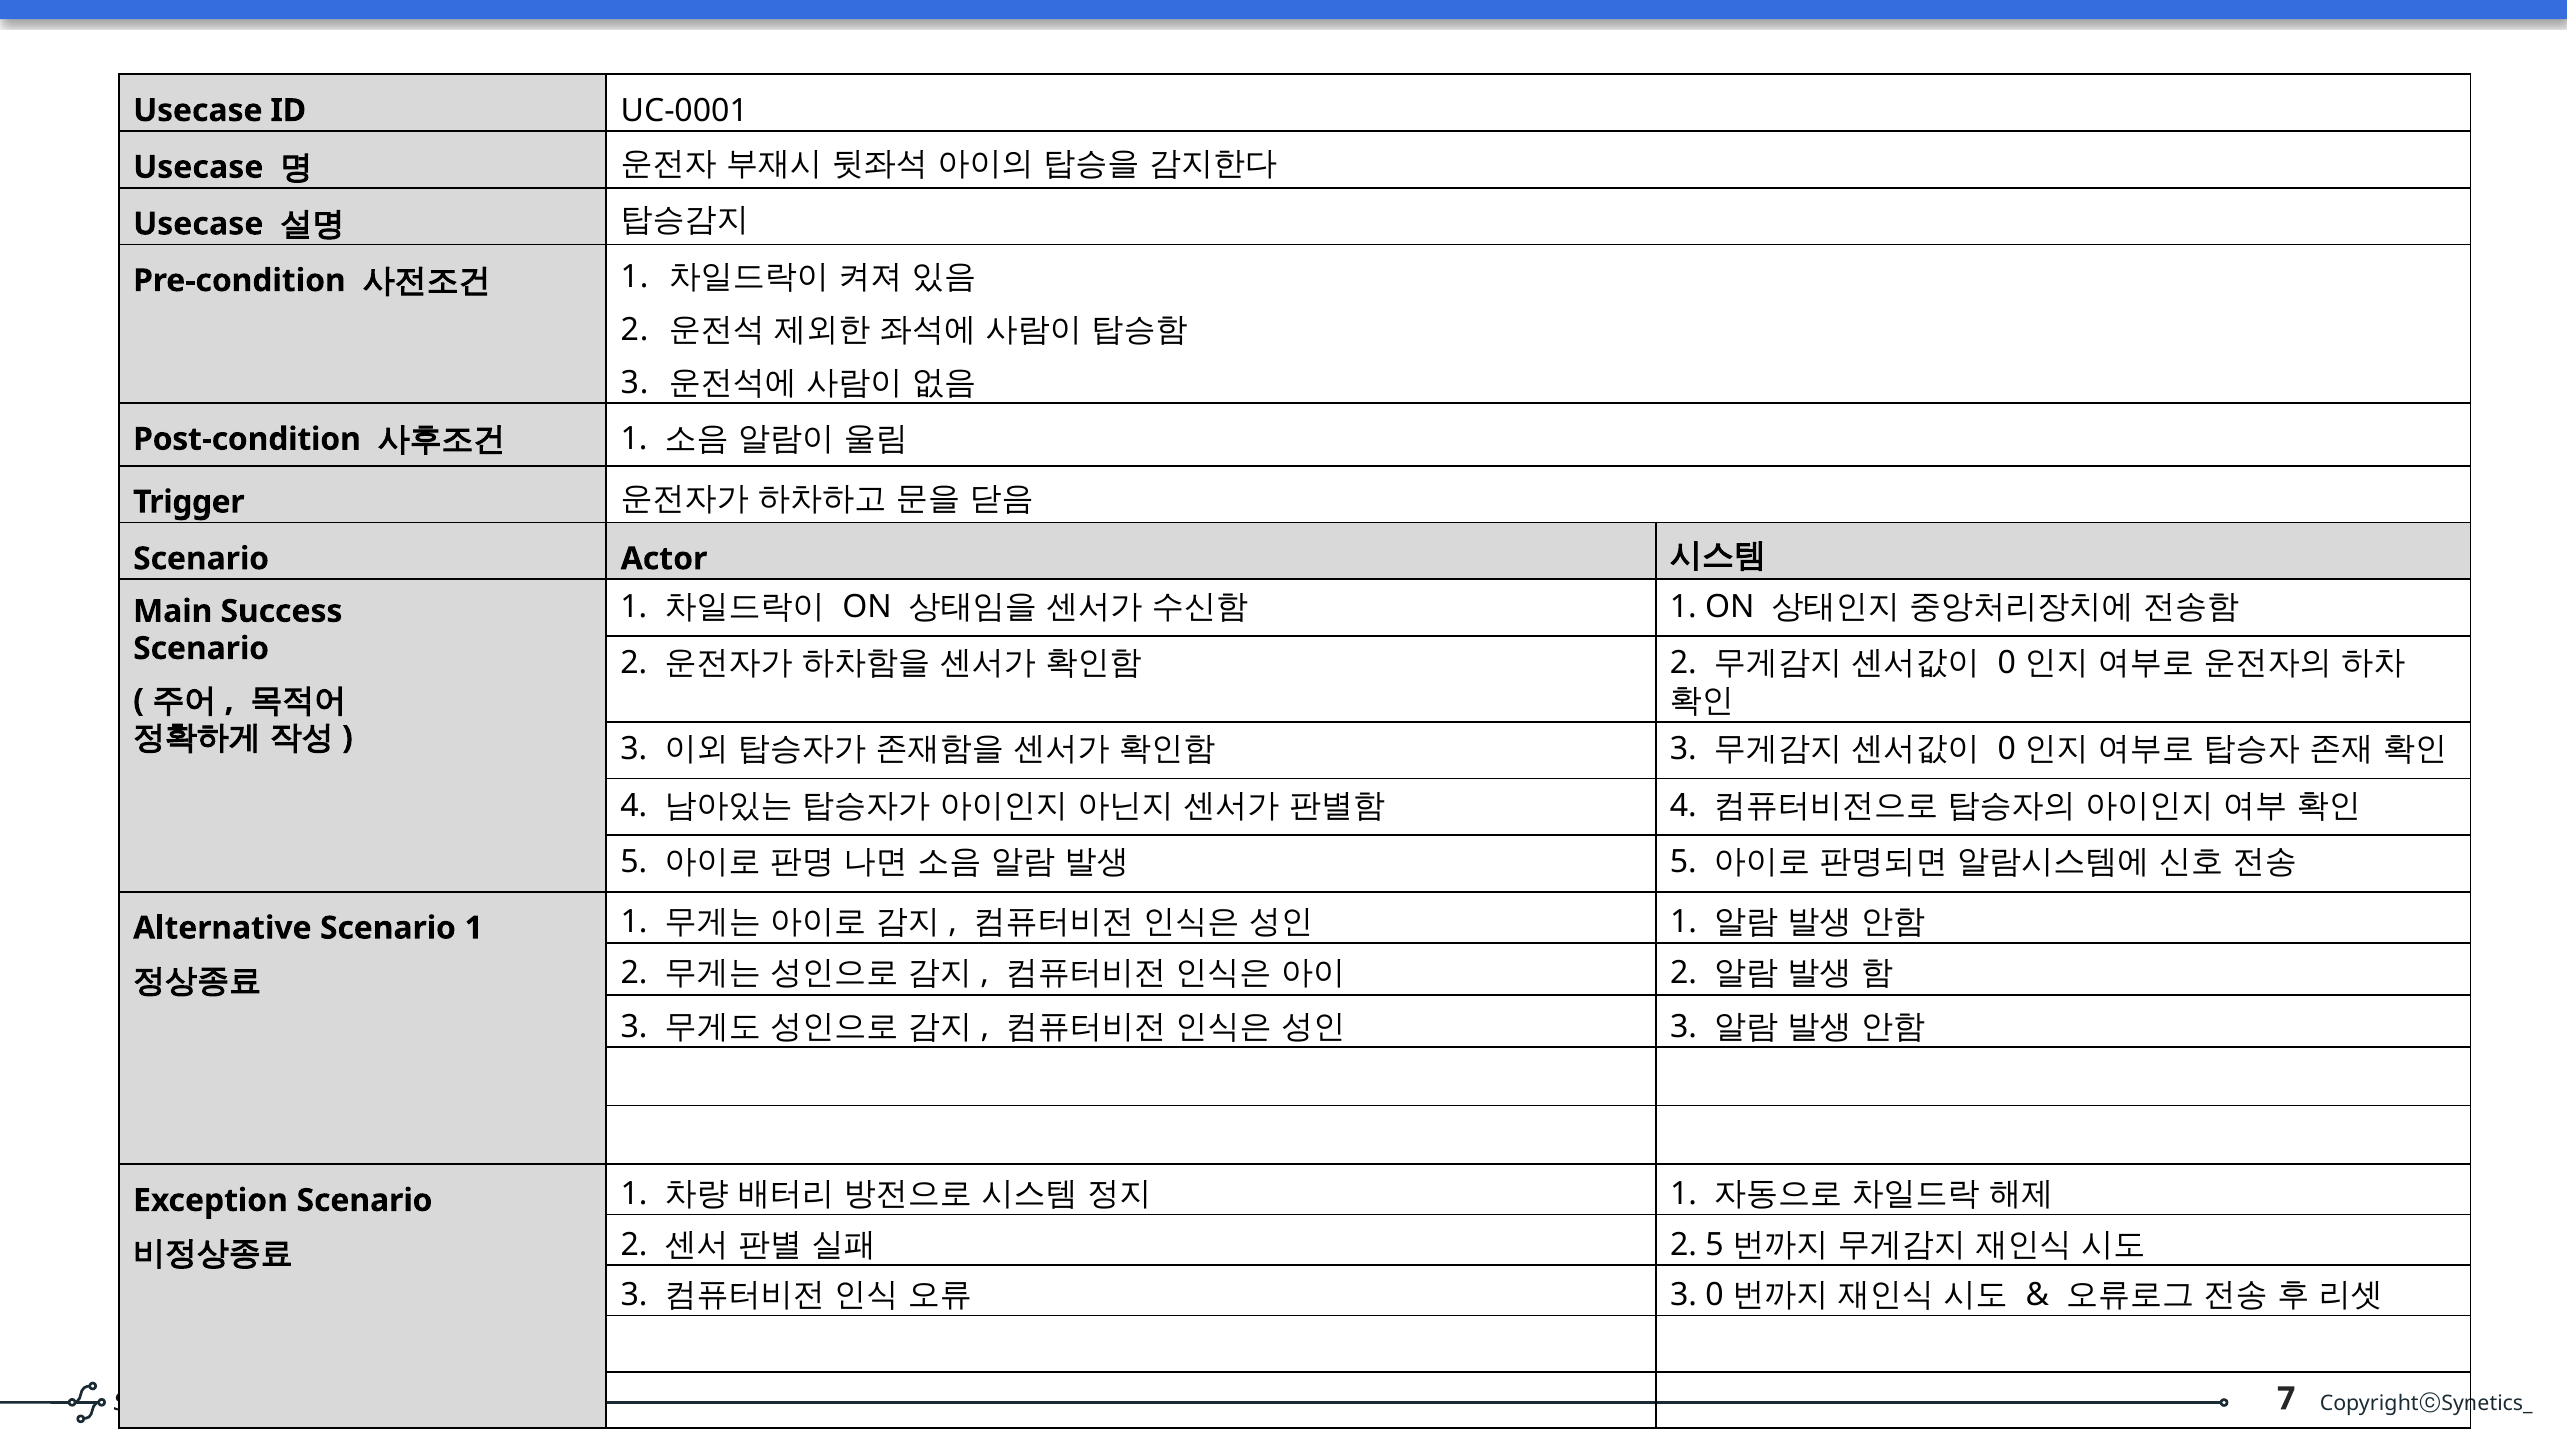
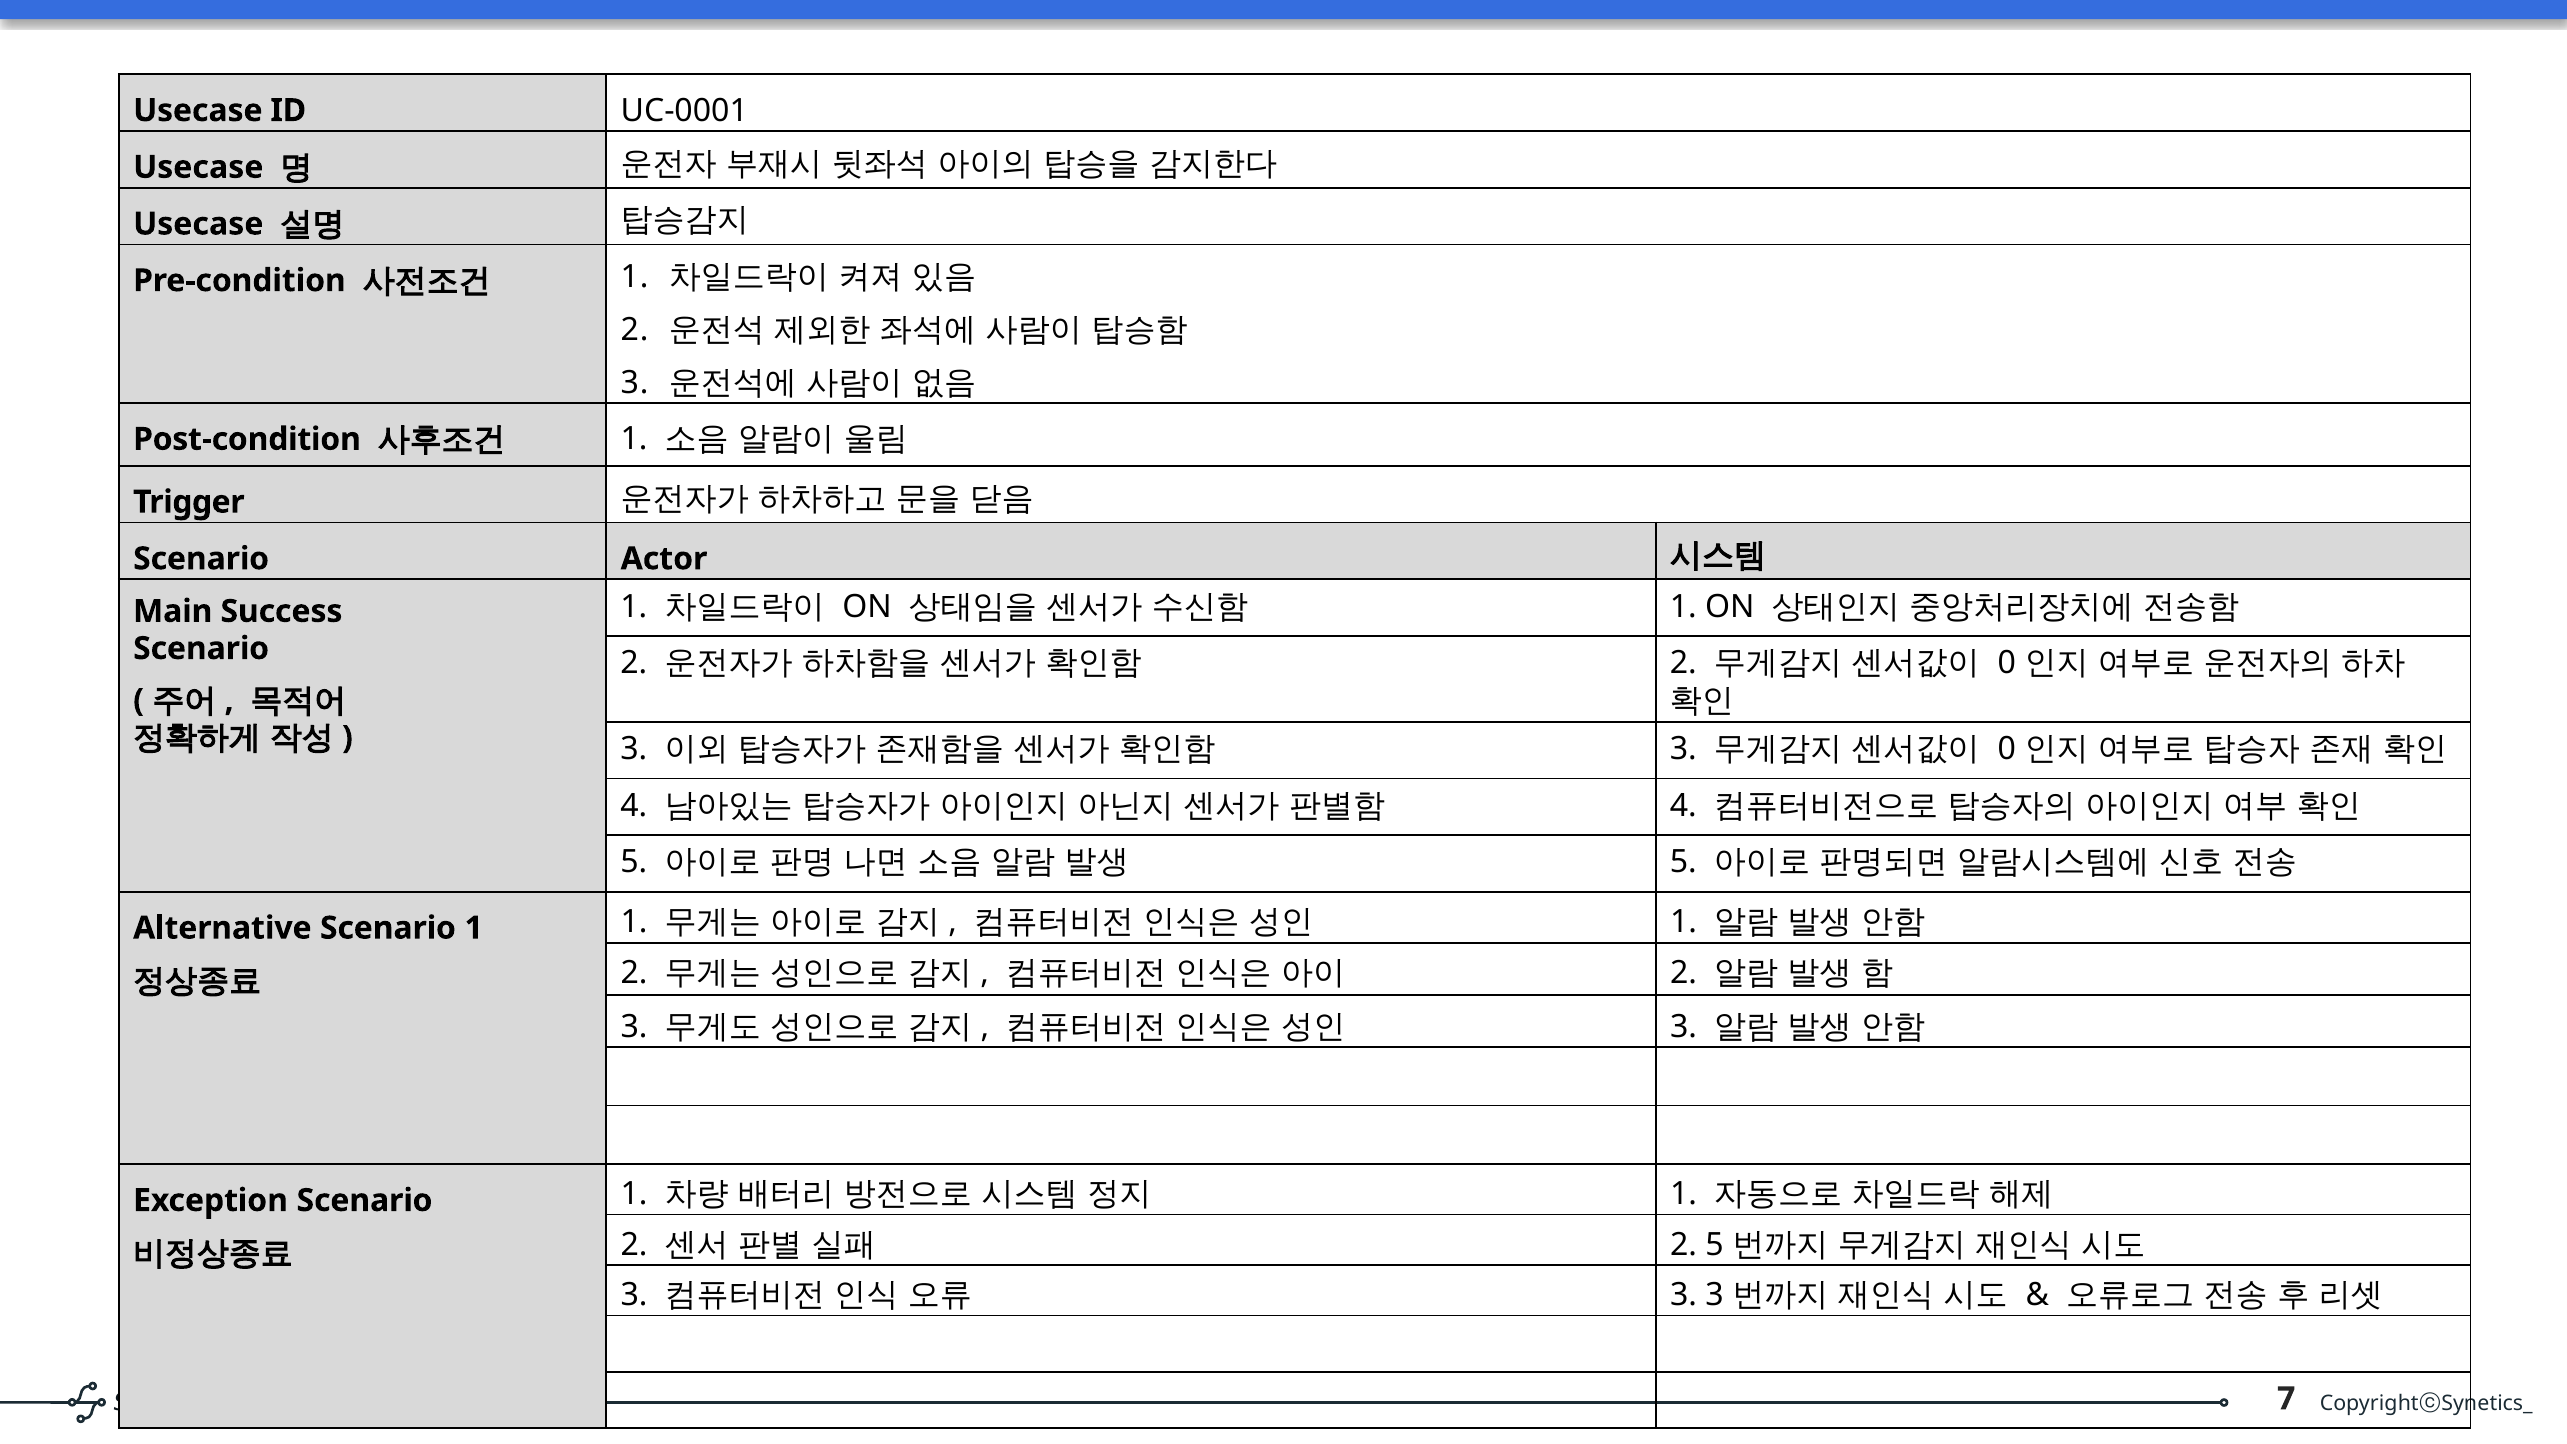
3 0: 0 -> 3
